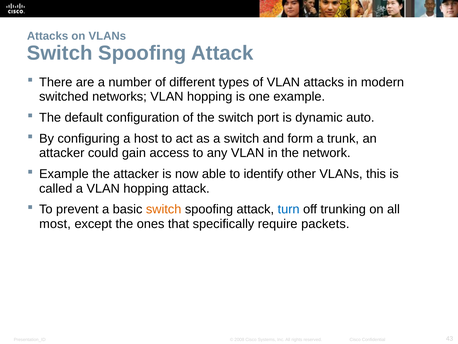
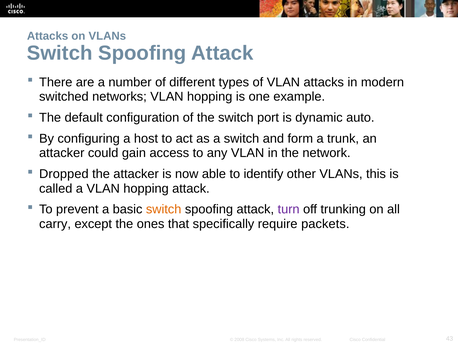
Example at (64, 174): Example -> Dropped
turn colour: blue -> purple
most: most -> carry
